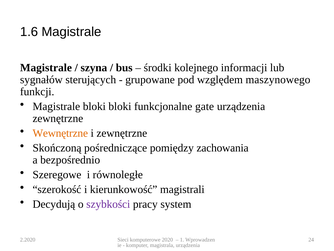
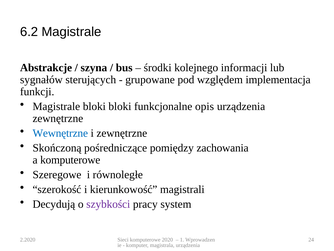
1.6: 1.6 -> 6.2
Magistrale at (46, 68): Magistrale -> Abstrakcje
maszynowego: maszynowego -> implementacja
gate: gate -> opis
Wewnętrzne colour: orange -> blue
a bezpośrednio: bezpośrednio -> komputerowe
